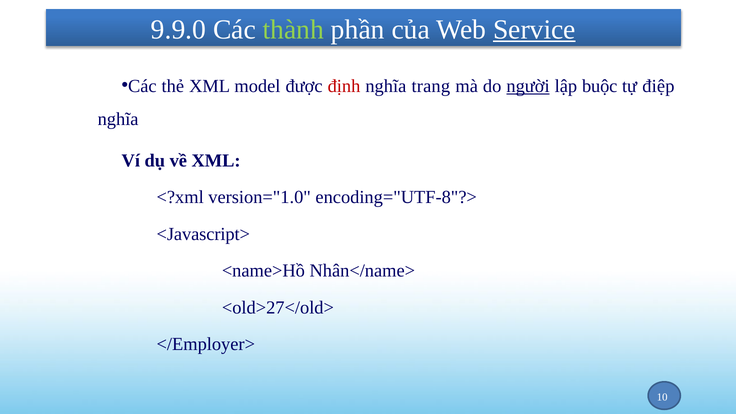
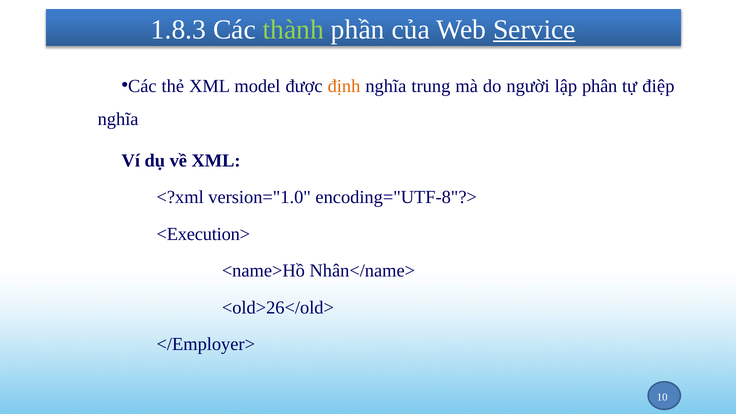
9.9.0: 9.9.0 -> 1.8.3
định colour: red -> orange
trang: trang -> trung
người underline: present -> none
buộc: buộc -> phân
<Javascript>: <Javascript> -> <Execution>
<old>27</old>: <old>27</old> -> <old>26</old>
